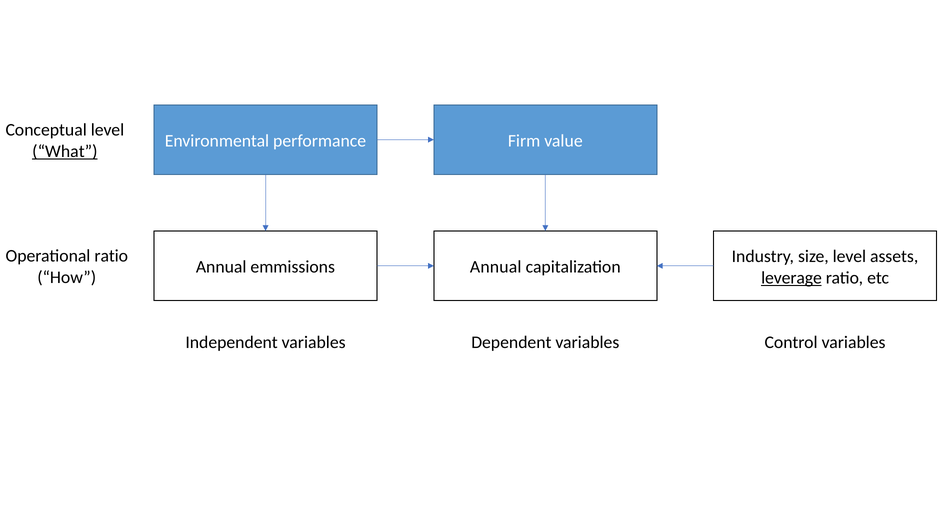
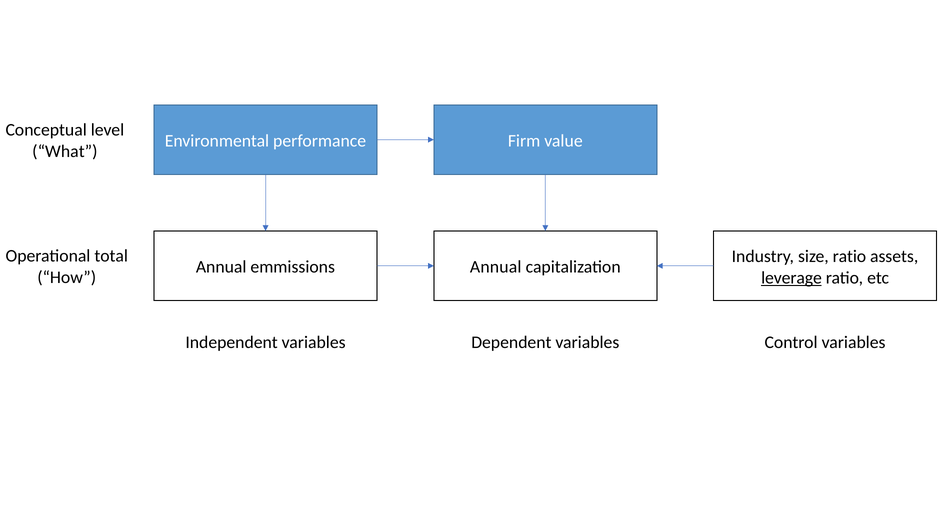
What underline: present -> none
Operational ratio: ratio -> total
size level: level -> ratio
